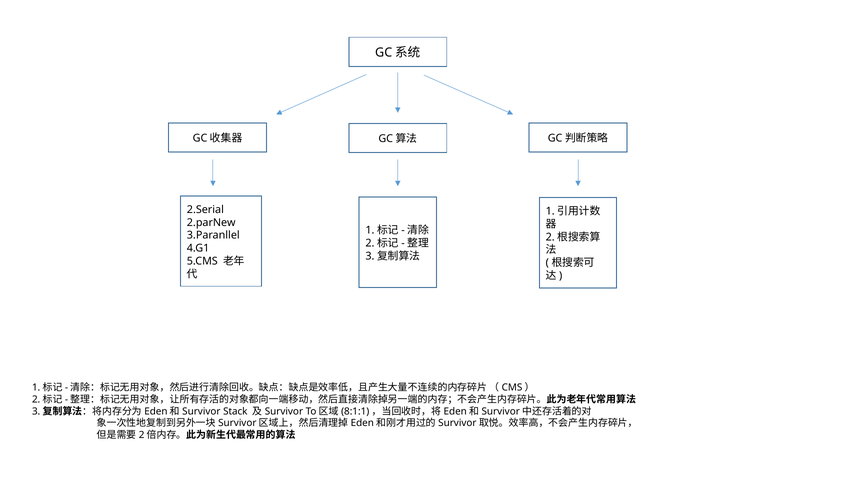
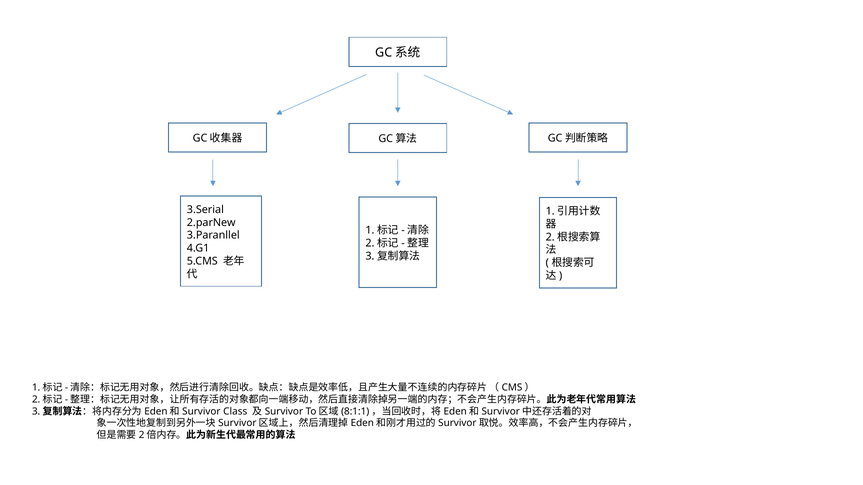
2.Serial: 2.Serial -> 3.Serial
Stack: Stack -> Class
